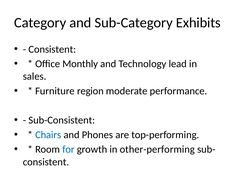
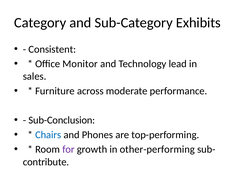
Monthly: Monthly -> Monitor
region: region -> across
Sub-Consistent: Sub-Consistent -> Sub-Conclusion
for colour: blue -> purple
consistent at (46, 162): consistent -> contribute
